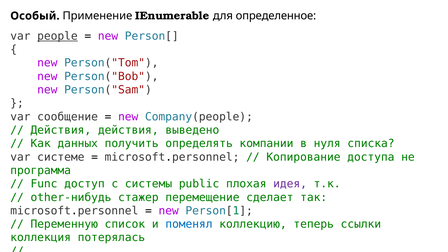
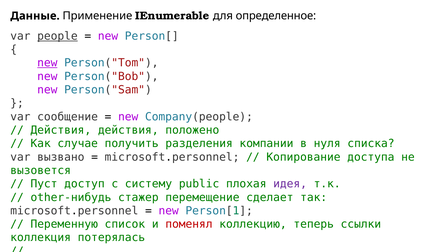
Особый: Особый -> Данные
new at (47, 63) underline: none -> present
выведено: выведено -> положено
данных: данных -> случае
определять: определять -> разделения
системе: системе -> вызвано
программа: программа -> вызовется
Func: Func -> Пуст
системы: системы -> систему
поменял colour: blue -> red
